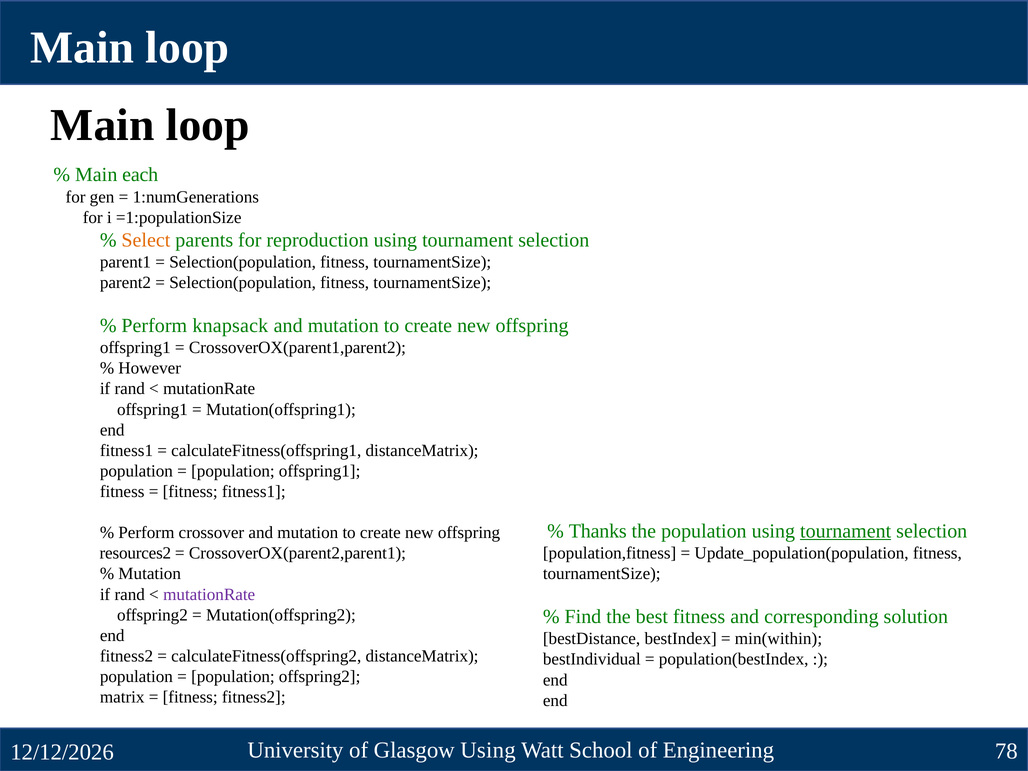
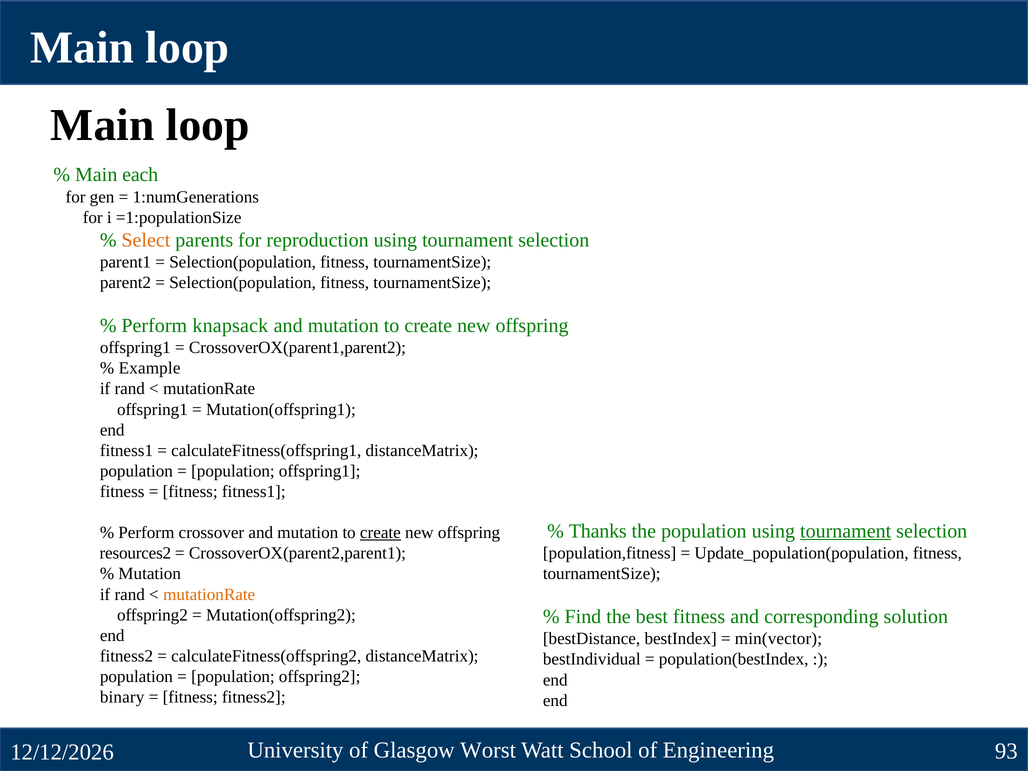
However: However -> Example
create at (380, 533) underline: none -> present
mutationRate at (209, 594) colour: purple -> orange
min(within: min(within -> min(vector
matrix: matrix -> binary
Glasgow Using: Using -> Worst
78: 78 -> 93
